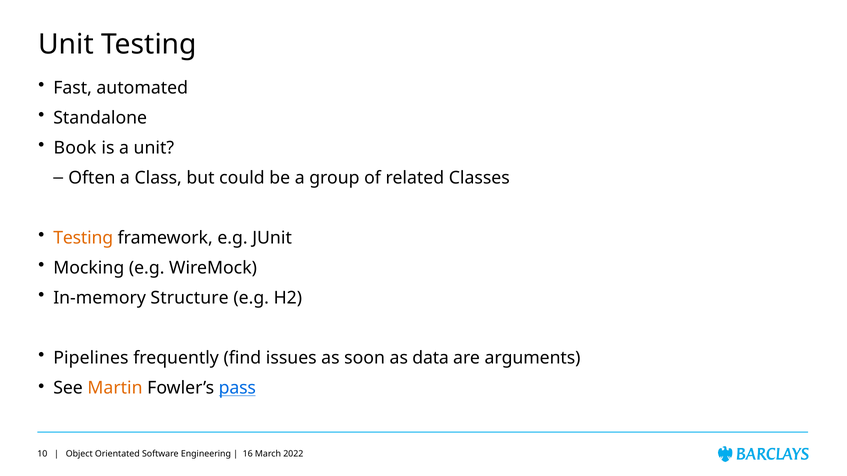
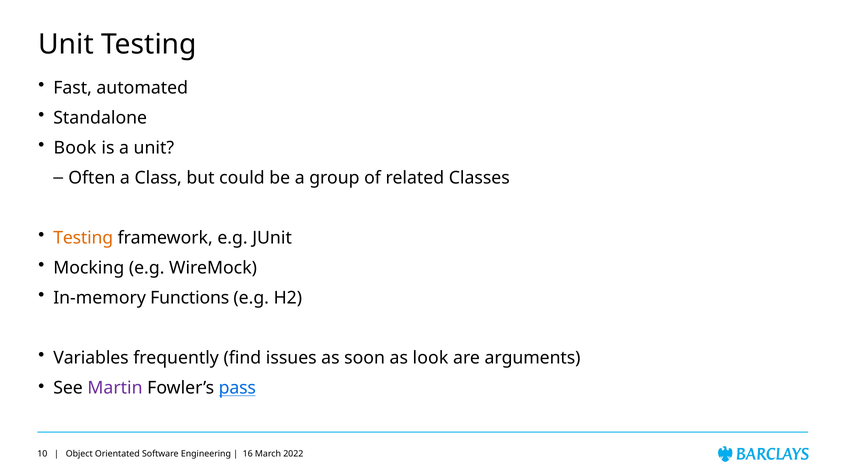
Structure: Structure -> Functions
Pipelines: Pipelines -> Variables
data: data -> look
Martin colour: orange -> purple
